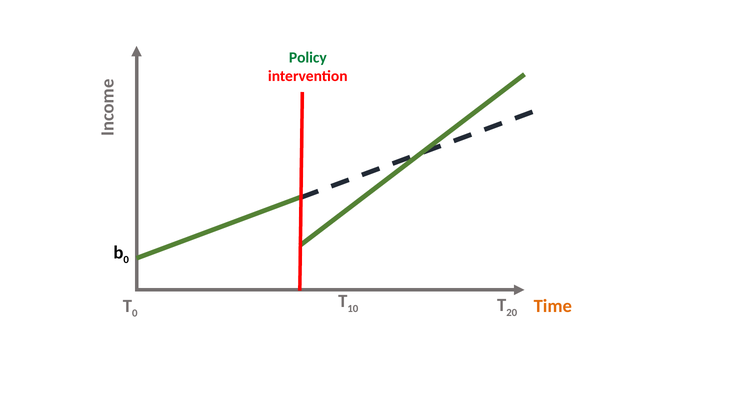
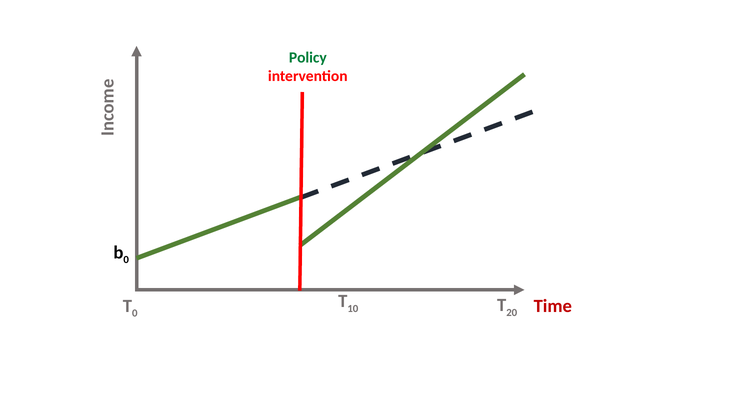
Time colour: orange -> red
